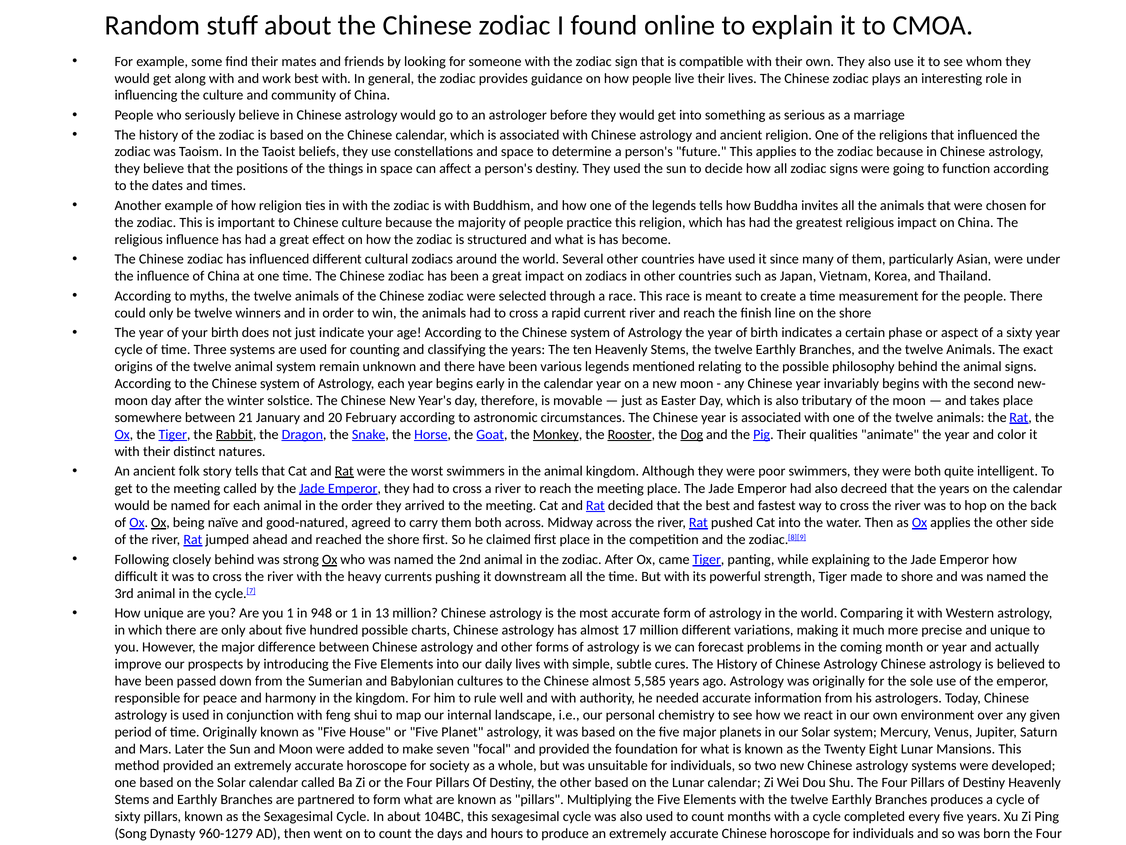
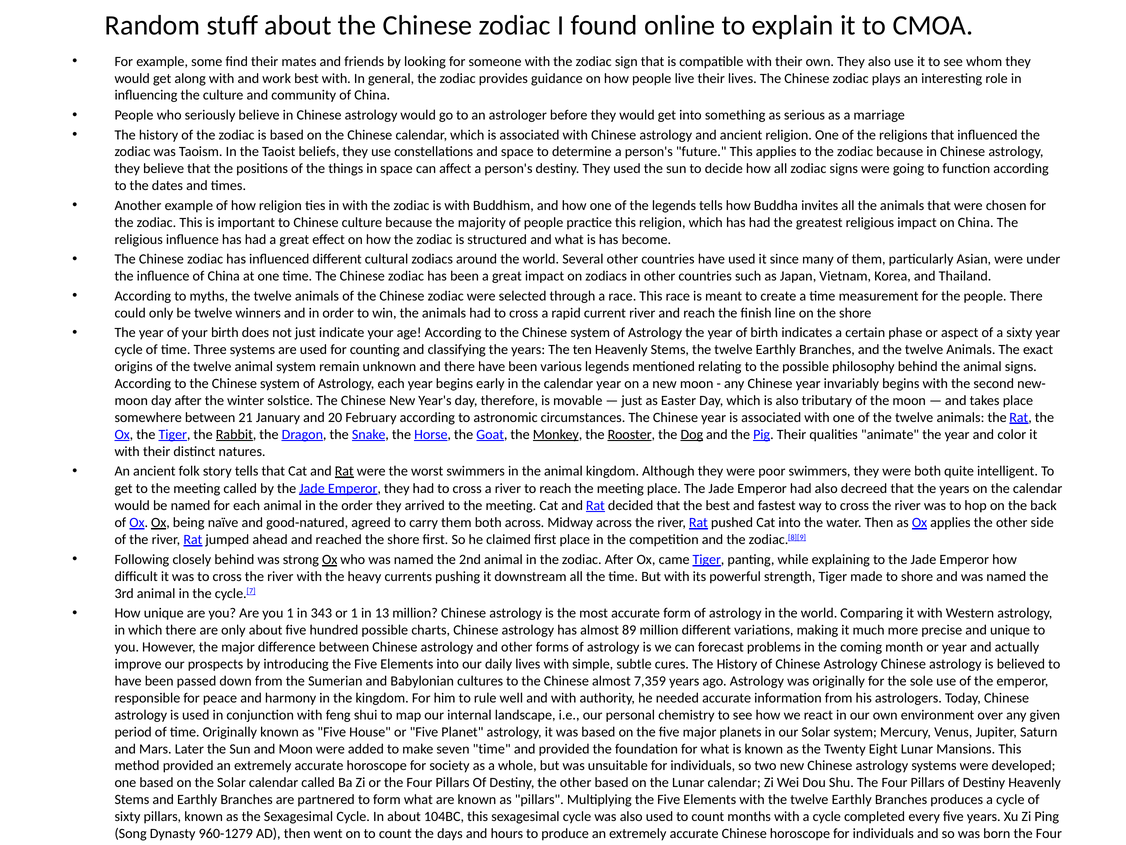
948: 948 -> 343
17: 17 -> 89
5,585: 5,585 -> 7,359
seven focal: focal -> time
